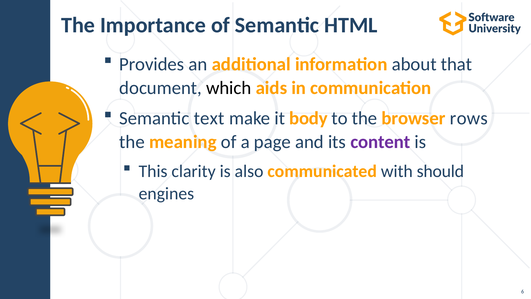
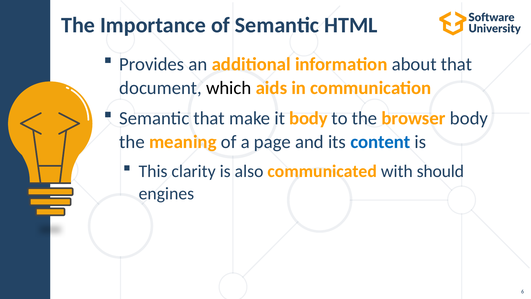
Semantic text: text -> that
browser rows: rows -> body
content colour: purple -> blue
